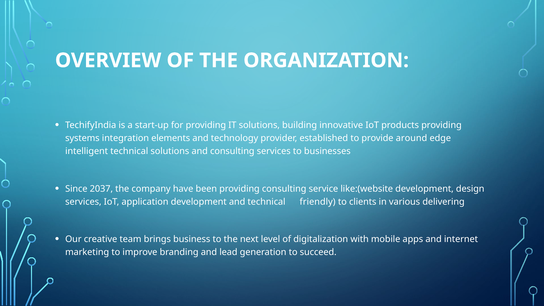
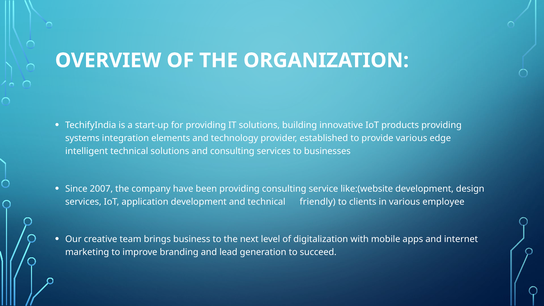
provide around: around -> various
2037: 2037 -> 2007
delivering: delivering -> employee
